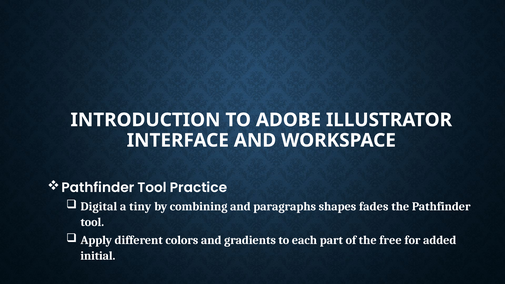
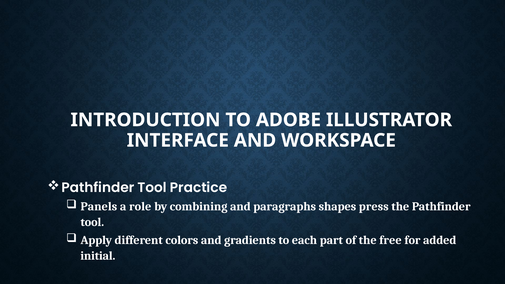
Digital: Digital -> Panels
tiny: tiny -> role
fades: fades -> press
